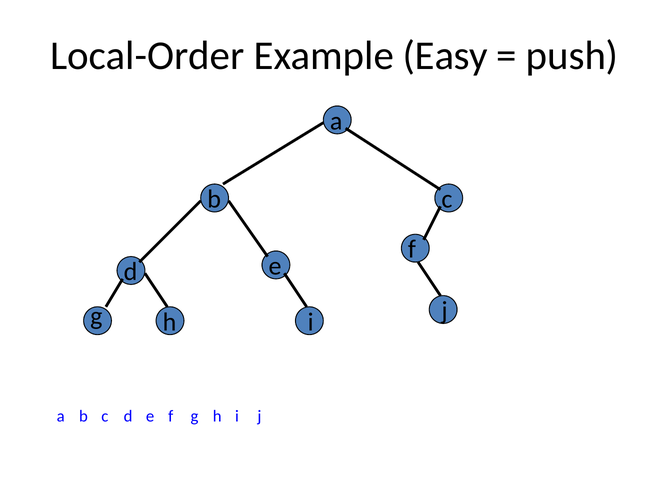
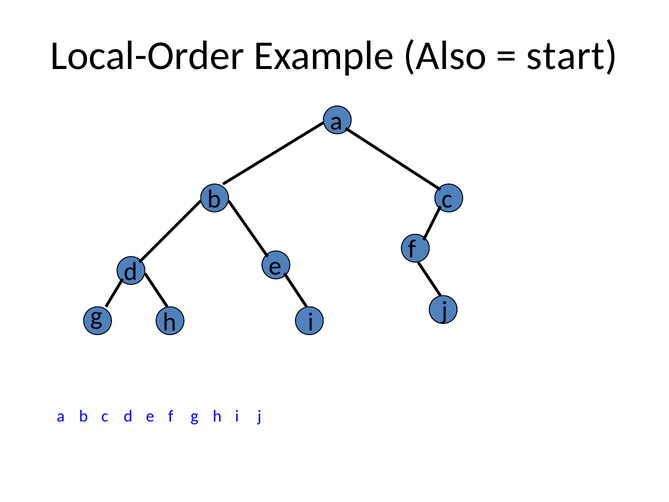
Easy: Easy -> Also
push: push -> start
